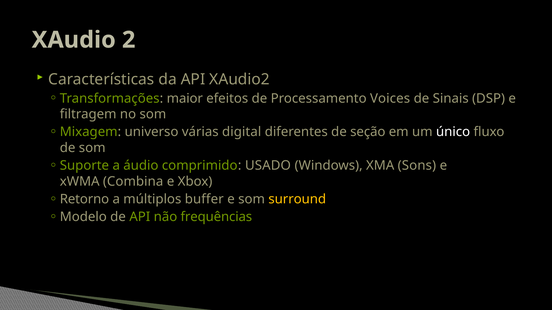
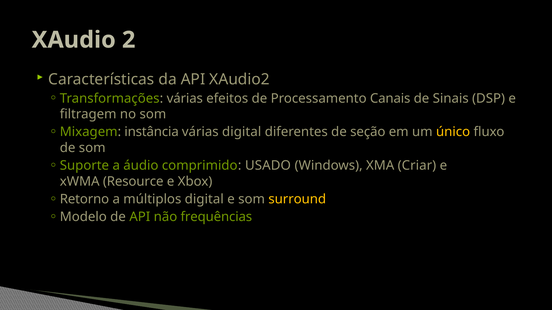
Transformações maior: maior -> várias
Voices: Voices -> Canais
universo: universo -> instância
único colour: white -> yellow
Sons: Sons -> Criar
Combina: Combina -> Resource
múltiplos buffer: buffer -> digital
